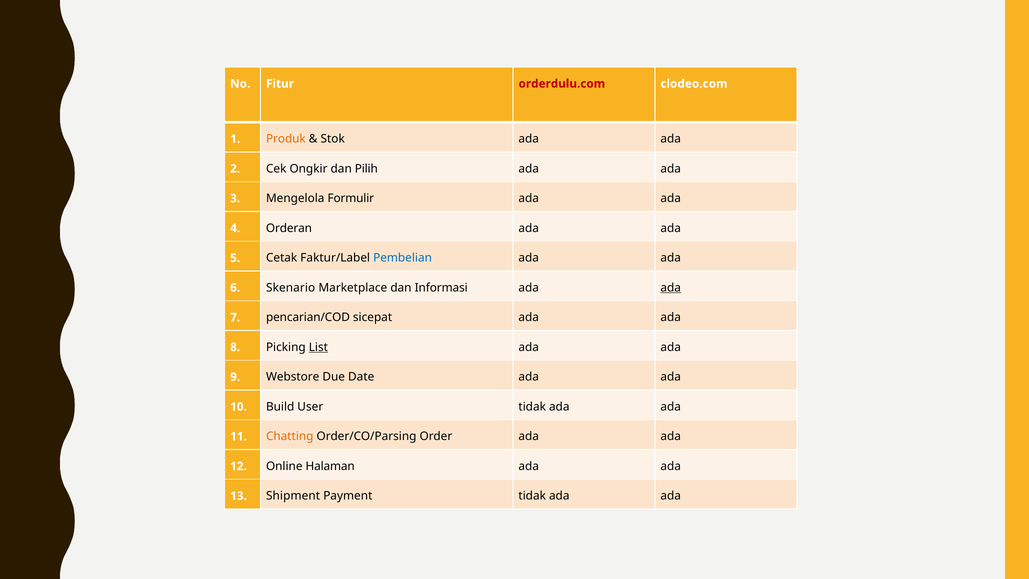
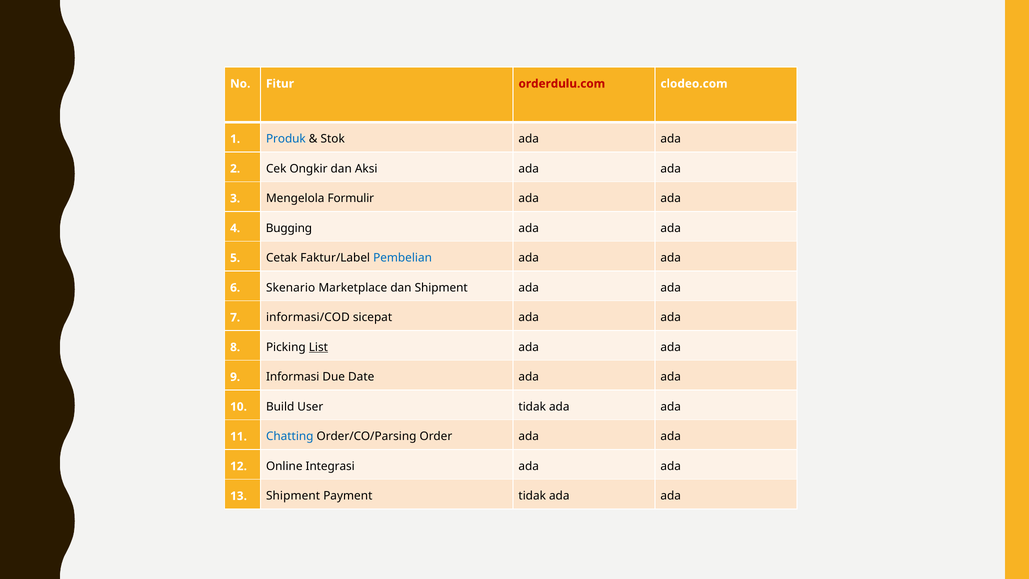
Produk colour: orange -> blue
Pilih: Pilih -> Aksi
Orderan: Orderan -> Bugging
dan Informasi: Informasi -> Shipment
ada at (671, 288) underline: present -> none
pencarian/COD: pencarian/COD -> informasi/COD
Webstore: Webstore -> Informasi
Chatting colour: orange -> blue
Halaman: Halaman -> Integrasi
